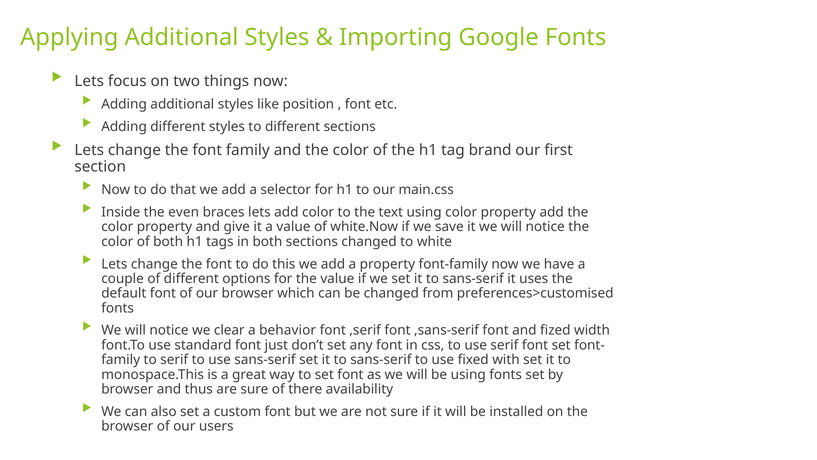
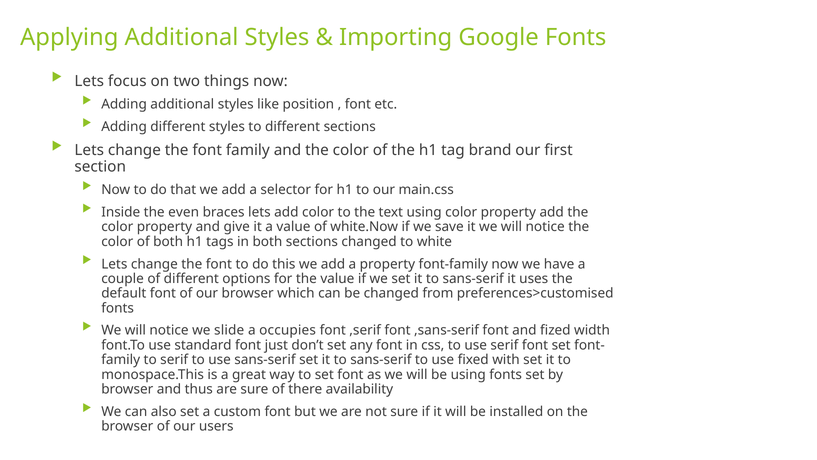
clear: clear -> slide
behavior: behavior -> occupies
